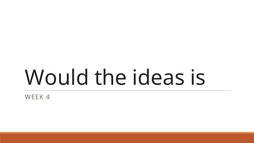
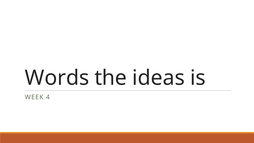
Would: Would -> Words
